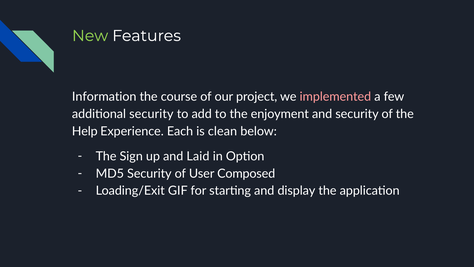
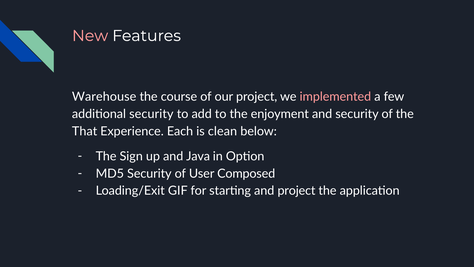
New colour: light green -> pink
Information: Information -> Warehouse
Help: Help -> That
Laid: Laid -> Java
and display: display -> project
